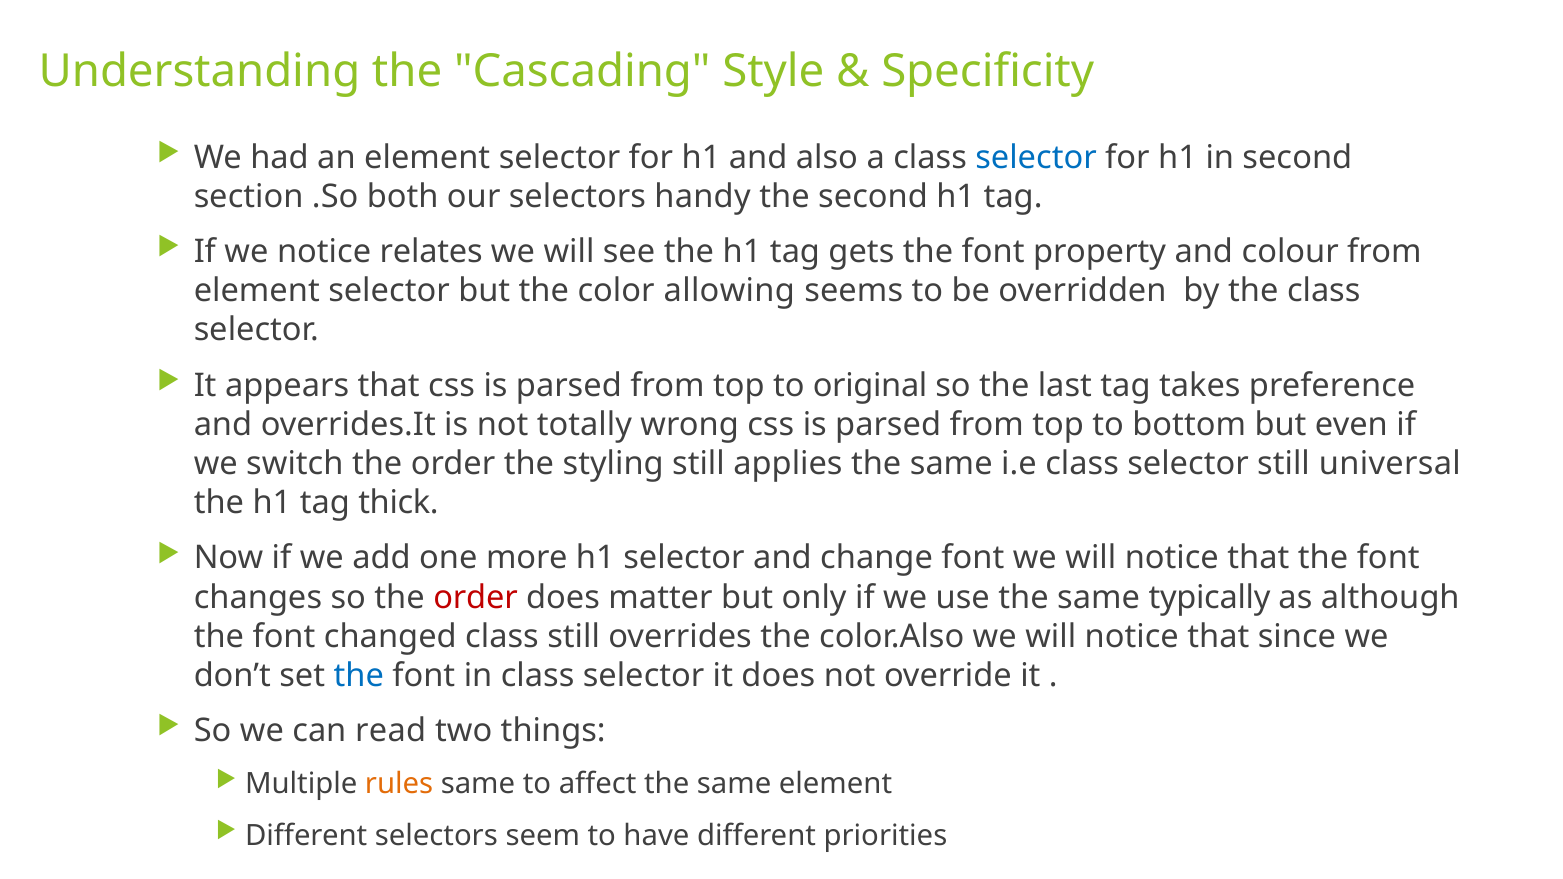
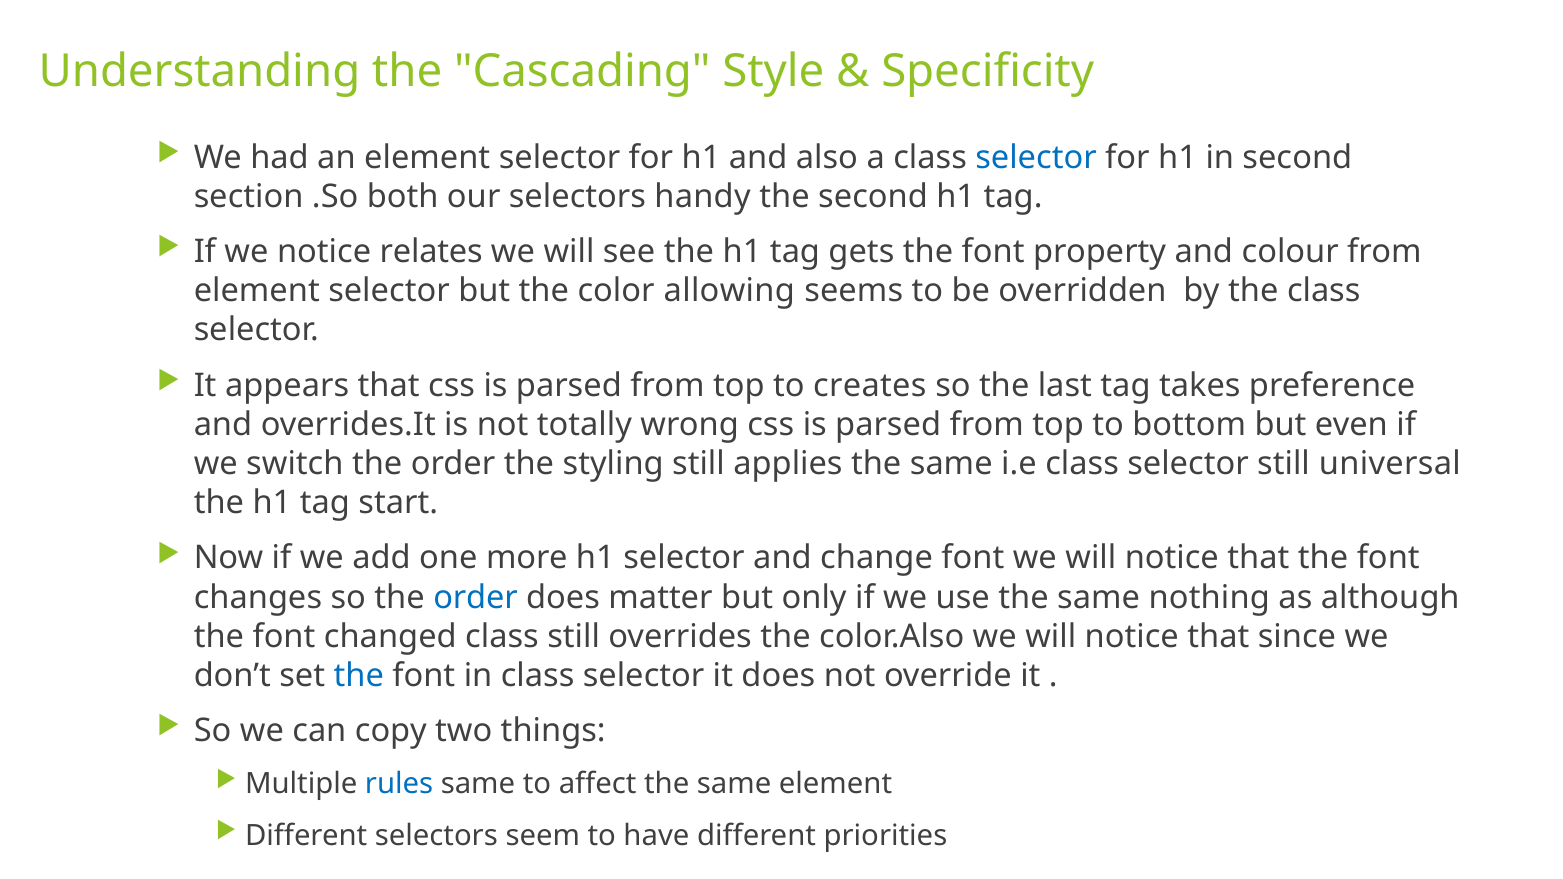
original: original -> creates
thick: thick -> start
order at (476, 597) colour: red -> blue
typically: typically -> nothing
read: read -> copy
rules colour: orange -> blue
